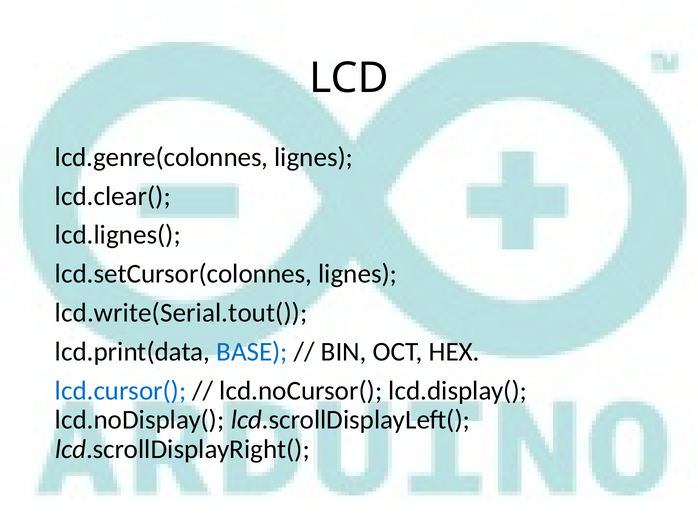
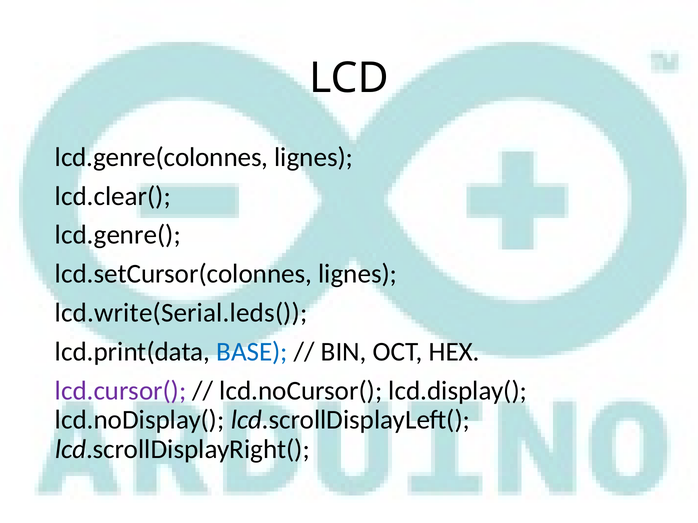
lcd.lignes(: lcd.lignes( -> lcd.genre(
lcd.write(Serial.tout(: lcd.write(Serial.tout( -> lcd.write(Serial.leds(
lcd.cursor( colour: blue -> purple
